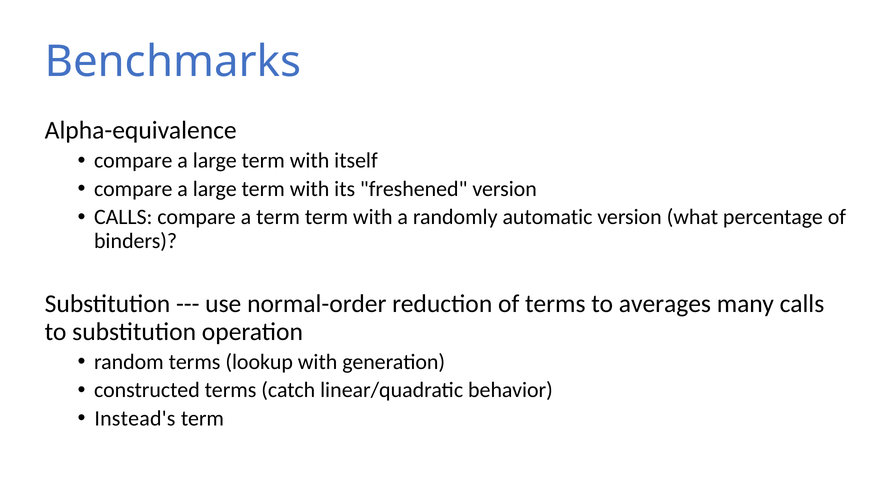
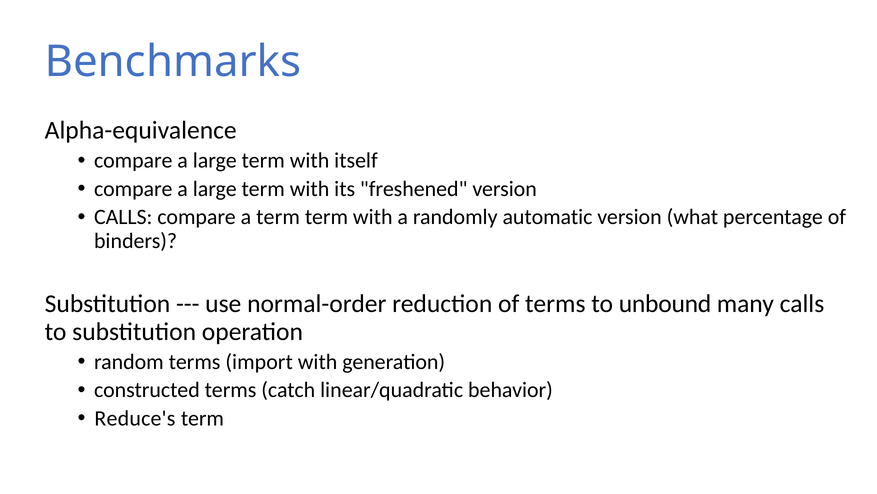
averages: averages -> unbound
lookup: lookup -> import
Instead's: Instead's -> Reduce's
